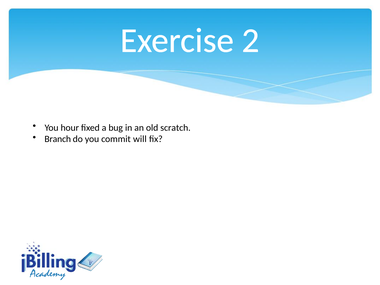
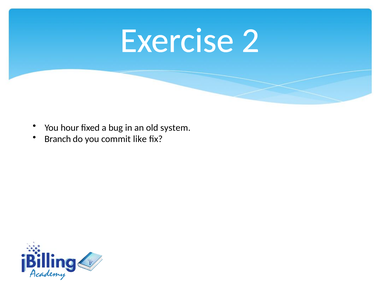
scratch: scratch -> system
will: will -> like
